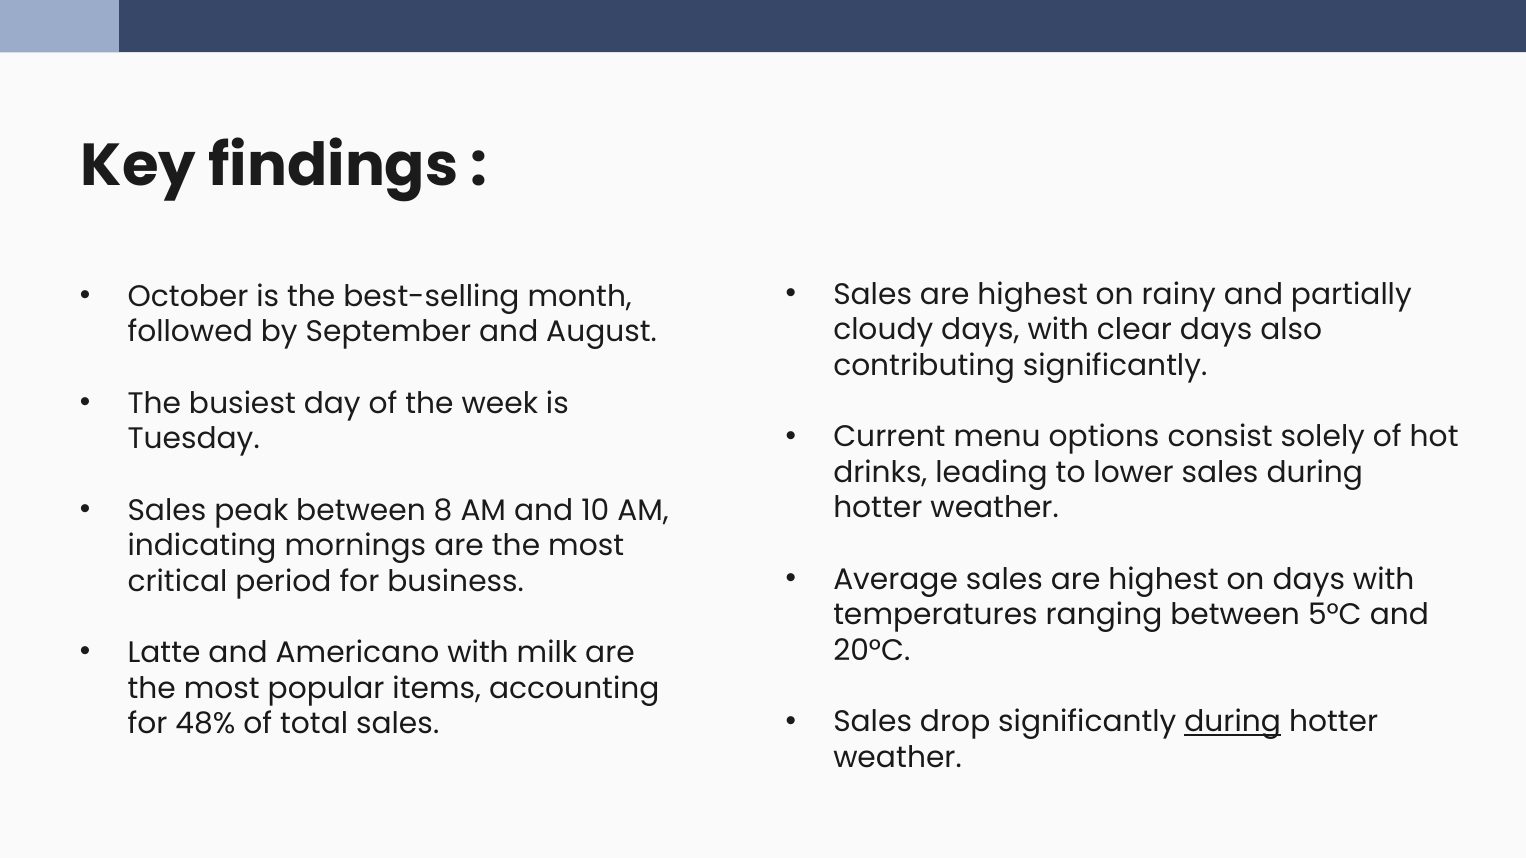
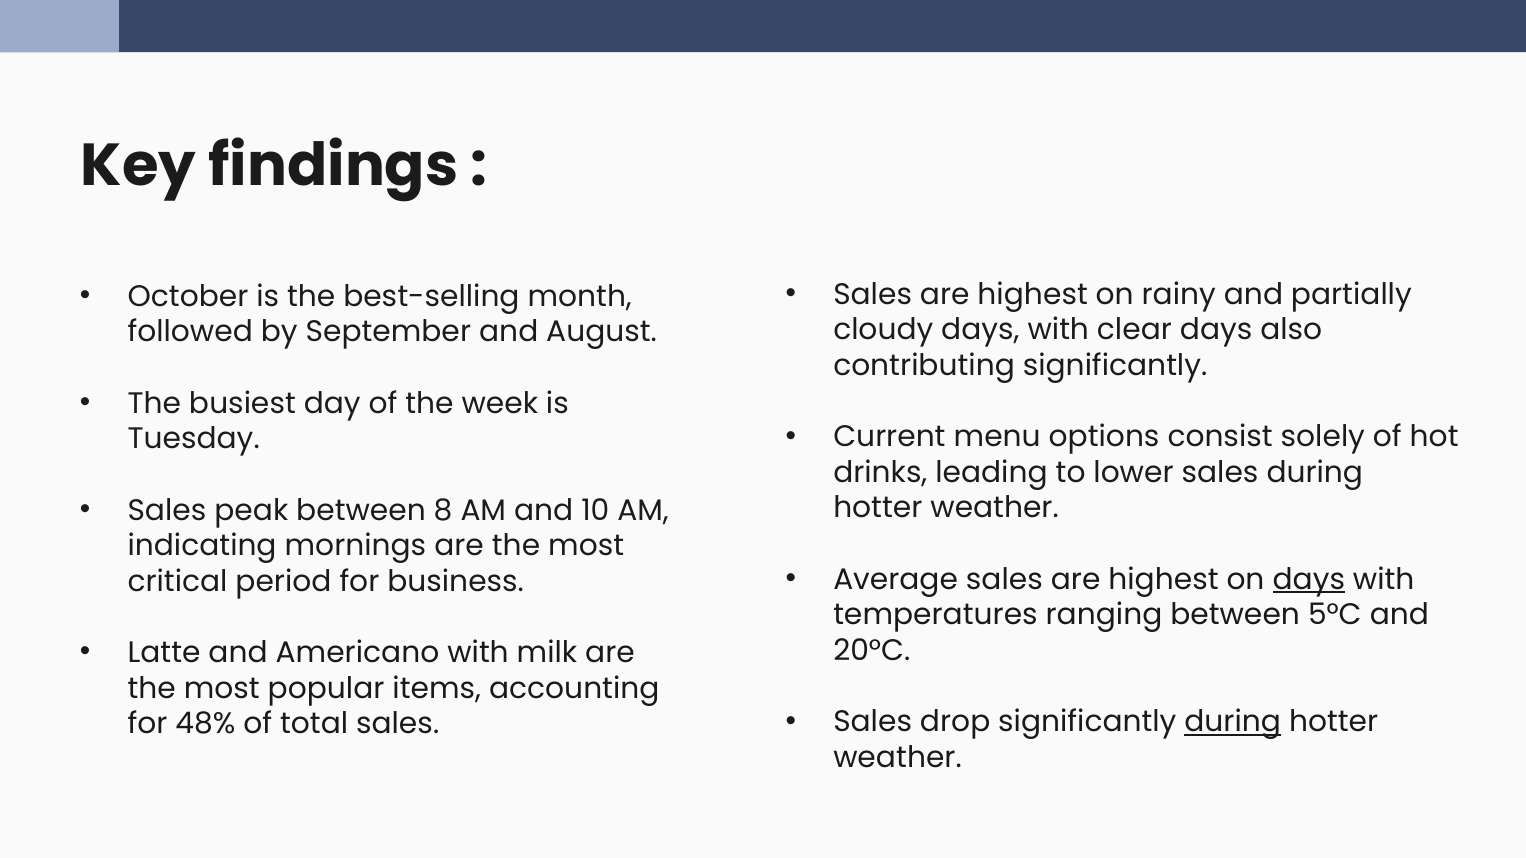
days at (1309, 580) underline: none -> present
